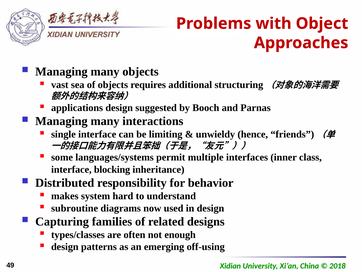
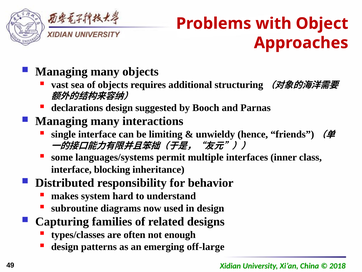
applications: applications -> declarations
off-using: off-using -> off-large
